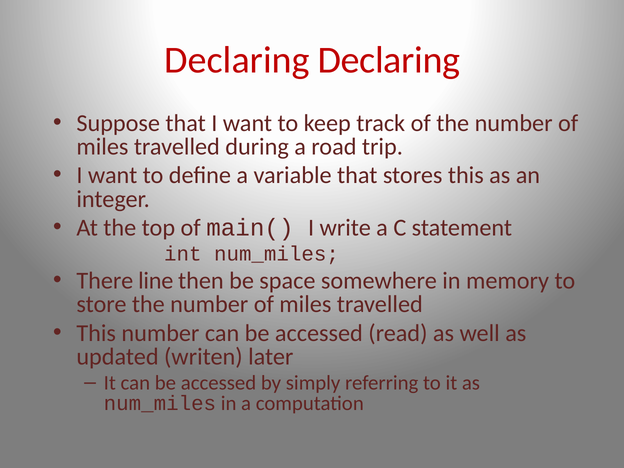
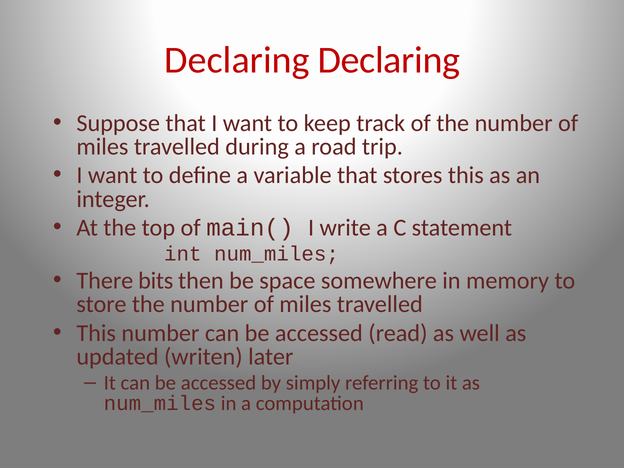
line: line -> bits
